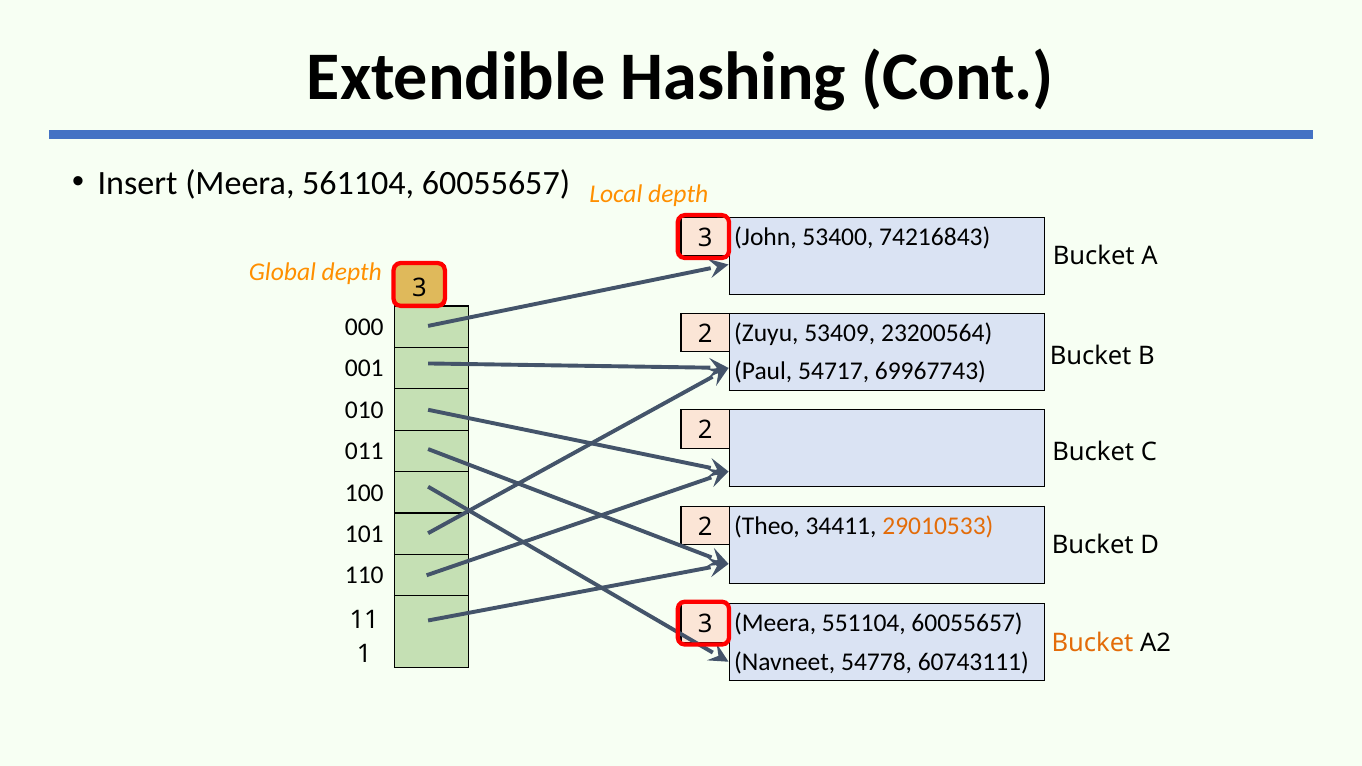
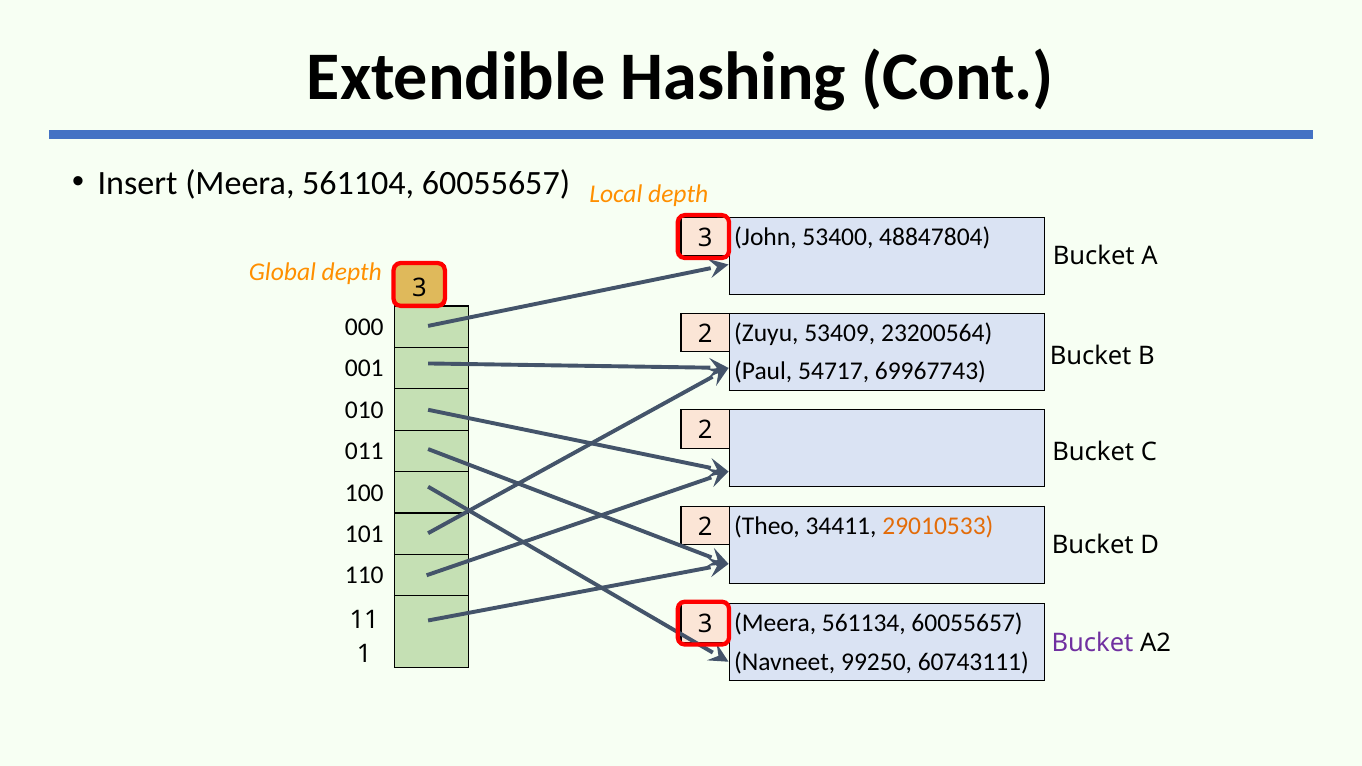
74216843: 74216843 -> 48847804
551104: 551104 -> 561134
Bucket at (1092, 643) colour: orange -> purple
54778: 54778 -> 99250
